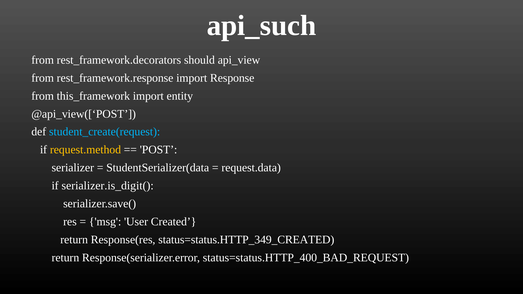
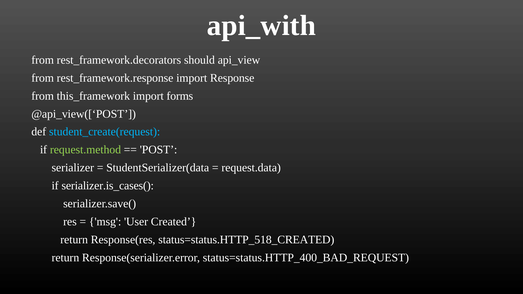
api_such: api_such -> api_with
entity: entity -> forms
request.method colour: yellow -> light green
serializer.is_digit(: serializer.is_digit( -> serializer.is_cases(
status=status.HTTP_349_CREATED: status=status.HTTP_349_CREATED -> status=status.HTTP_518_CREATED
